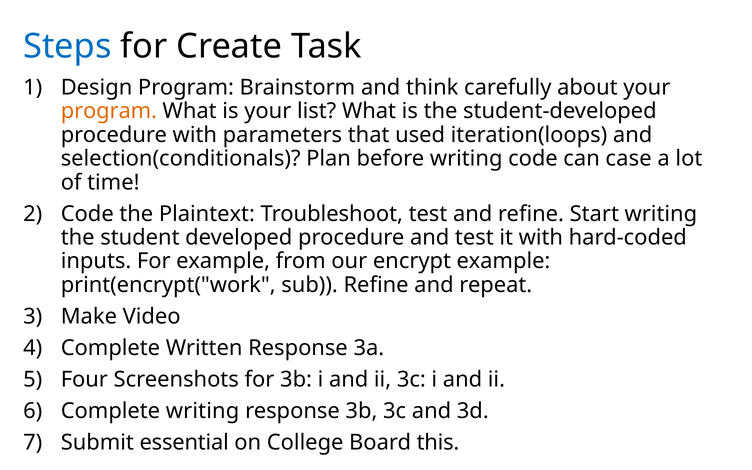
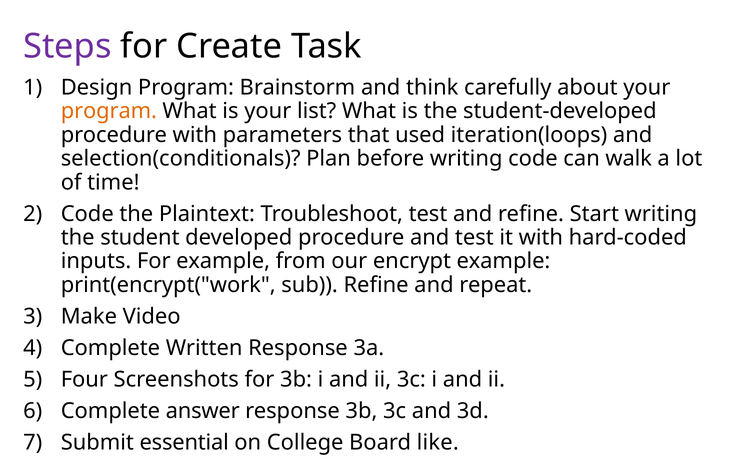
Steps colour: blue -> purple
case: case -> walk
Complete writing: writing -> answer
this: this -> like
